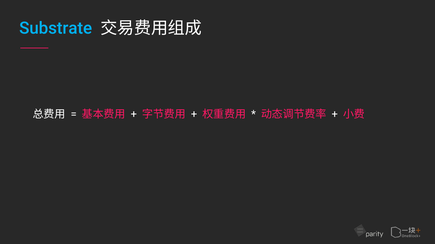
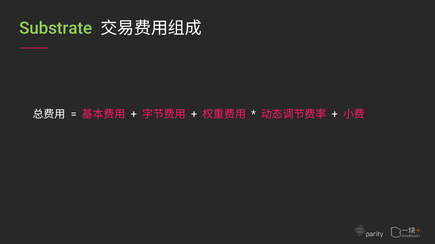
Substrate colour: light blue -> light green
